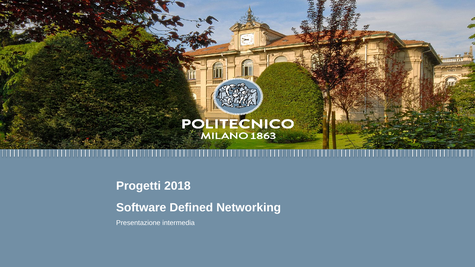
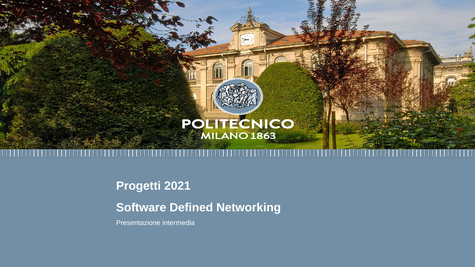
2018: 2018 -> 2021
